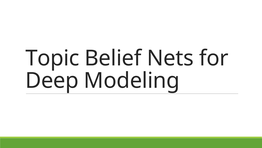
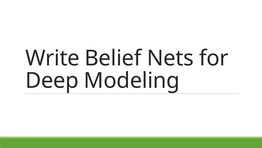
Topic: Topic -> Write
